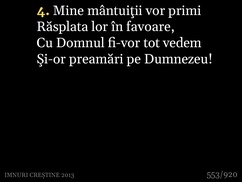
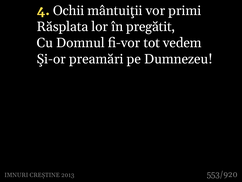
Mine: Mine -> Ochii
favoare: favoare -> pregătit
